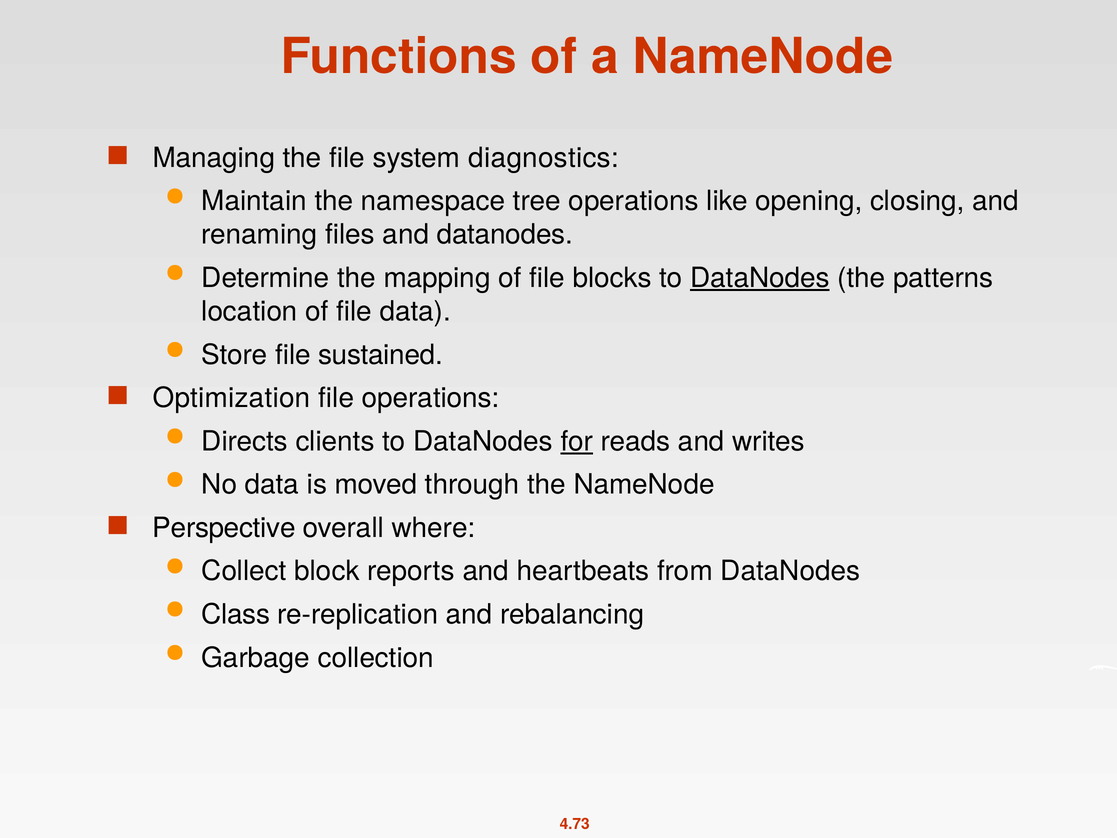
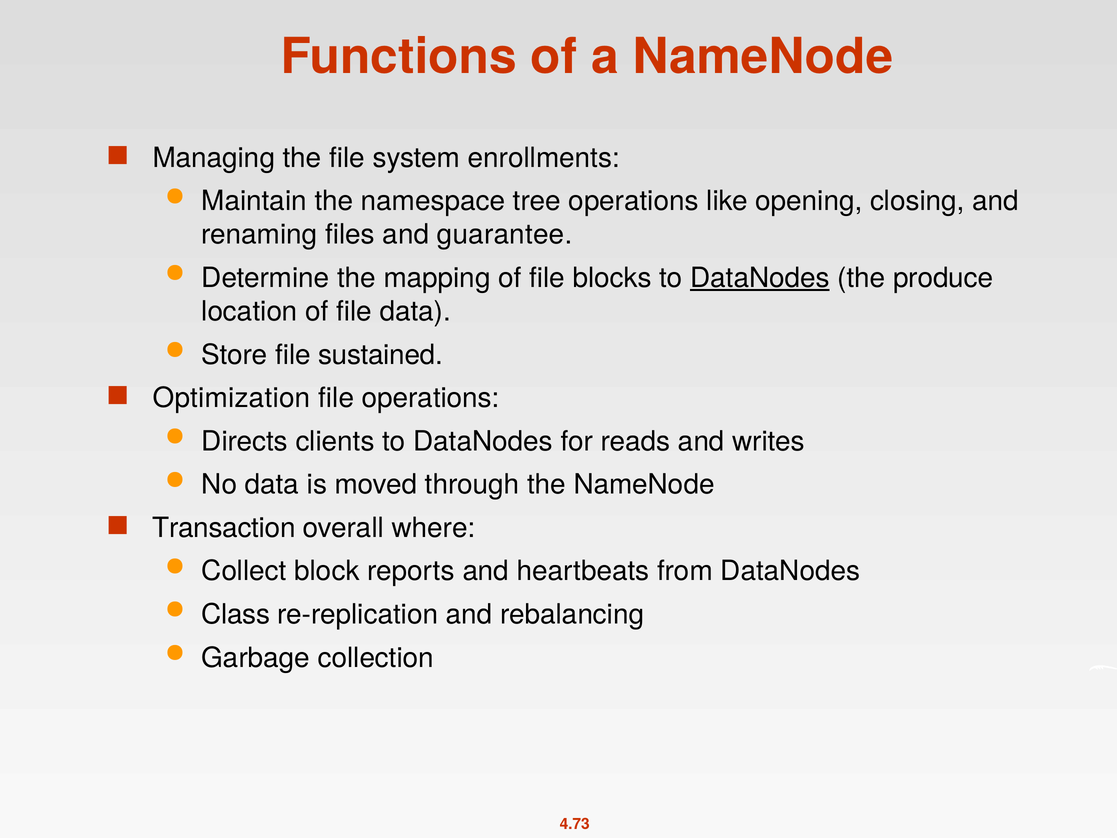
diagnostics: diagnostics -> enrollments
and datanodes: datanodes -> guarantee
patterns: patterns -> produce
for underline: present -> none
Perspective: Perspective -> Transaction
